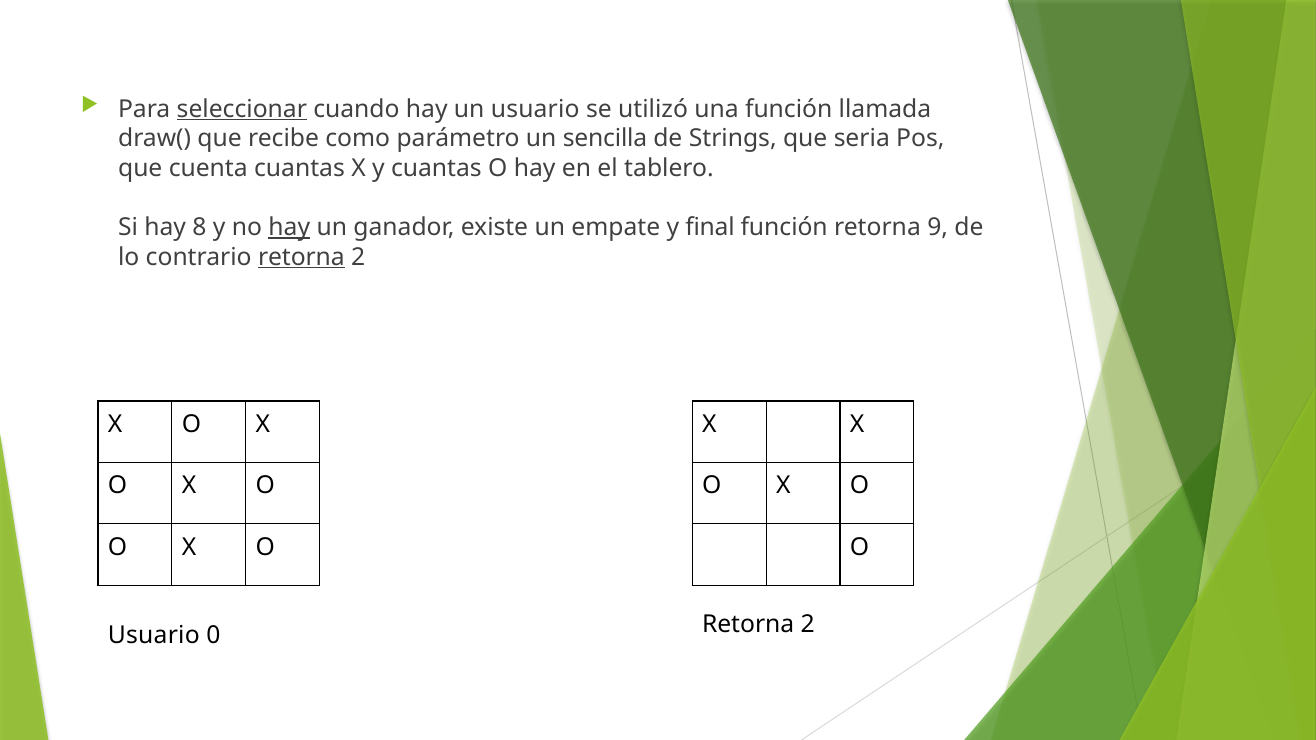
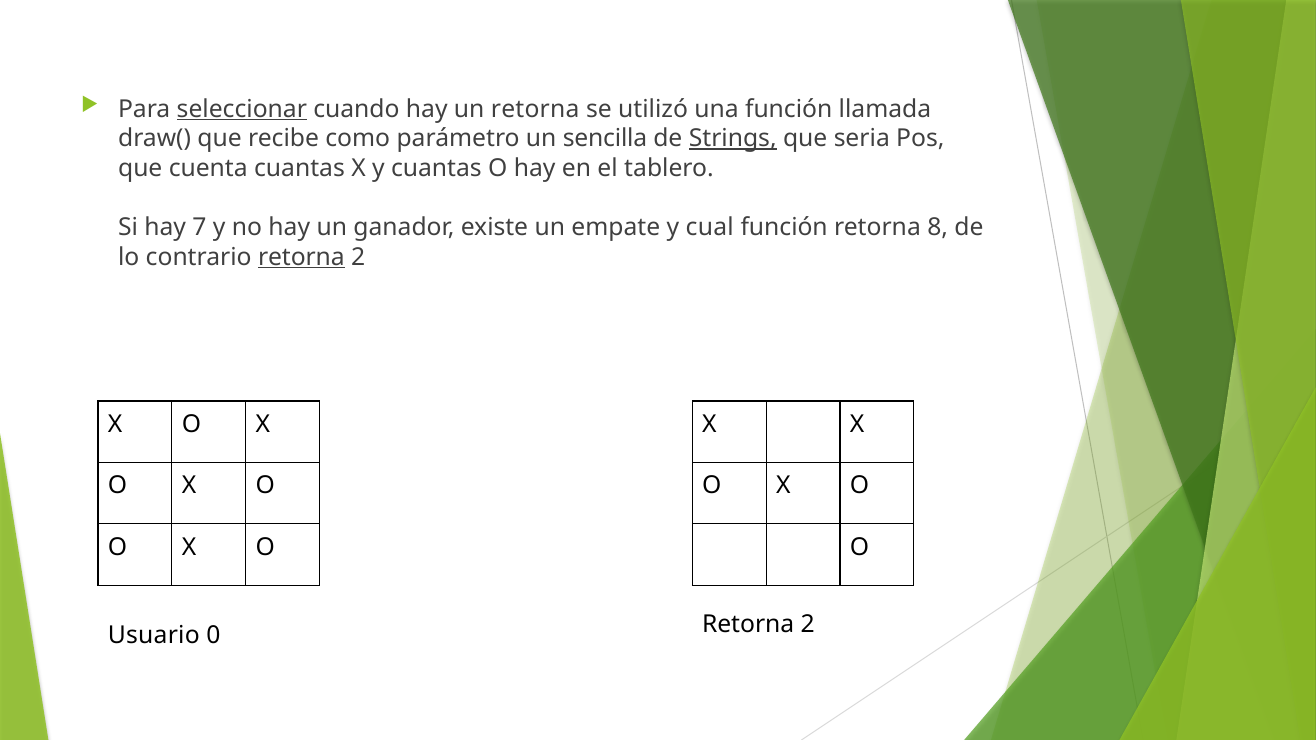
un usuario: usuario -> retorna
Strings underline: none -> present
8: 8 -> 7
hay at (289, 227) underline: present -> none
final: final -> cual
9: 9 -> 8
